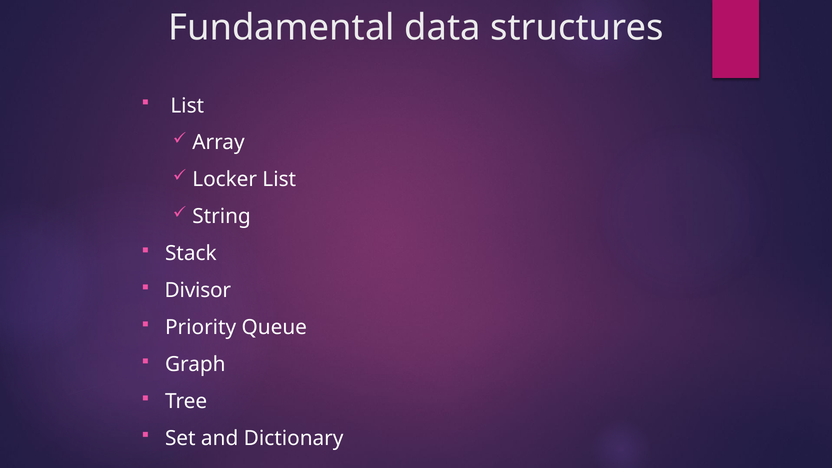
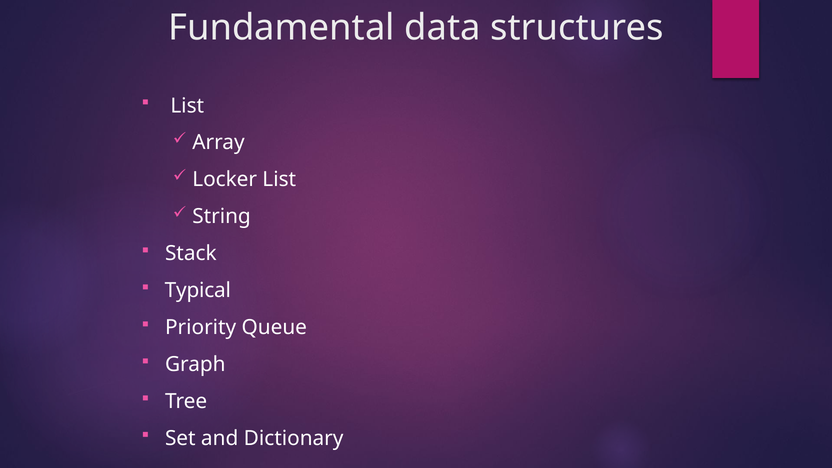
Divisor: Divisor -> Typical
